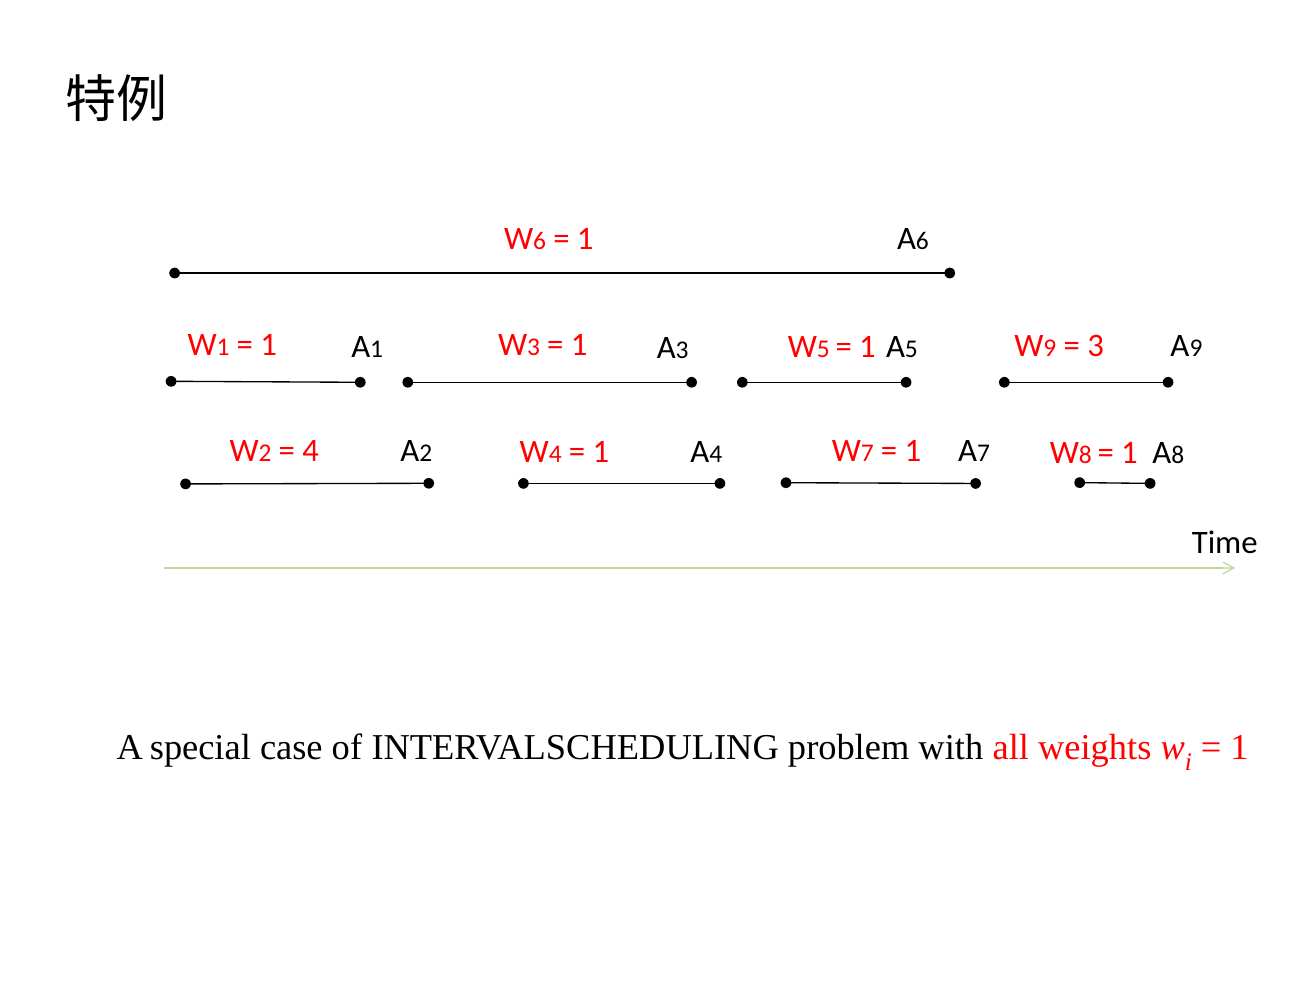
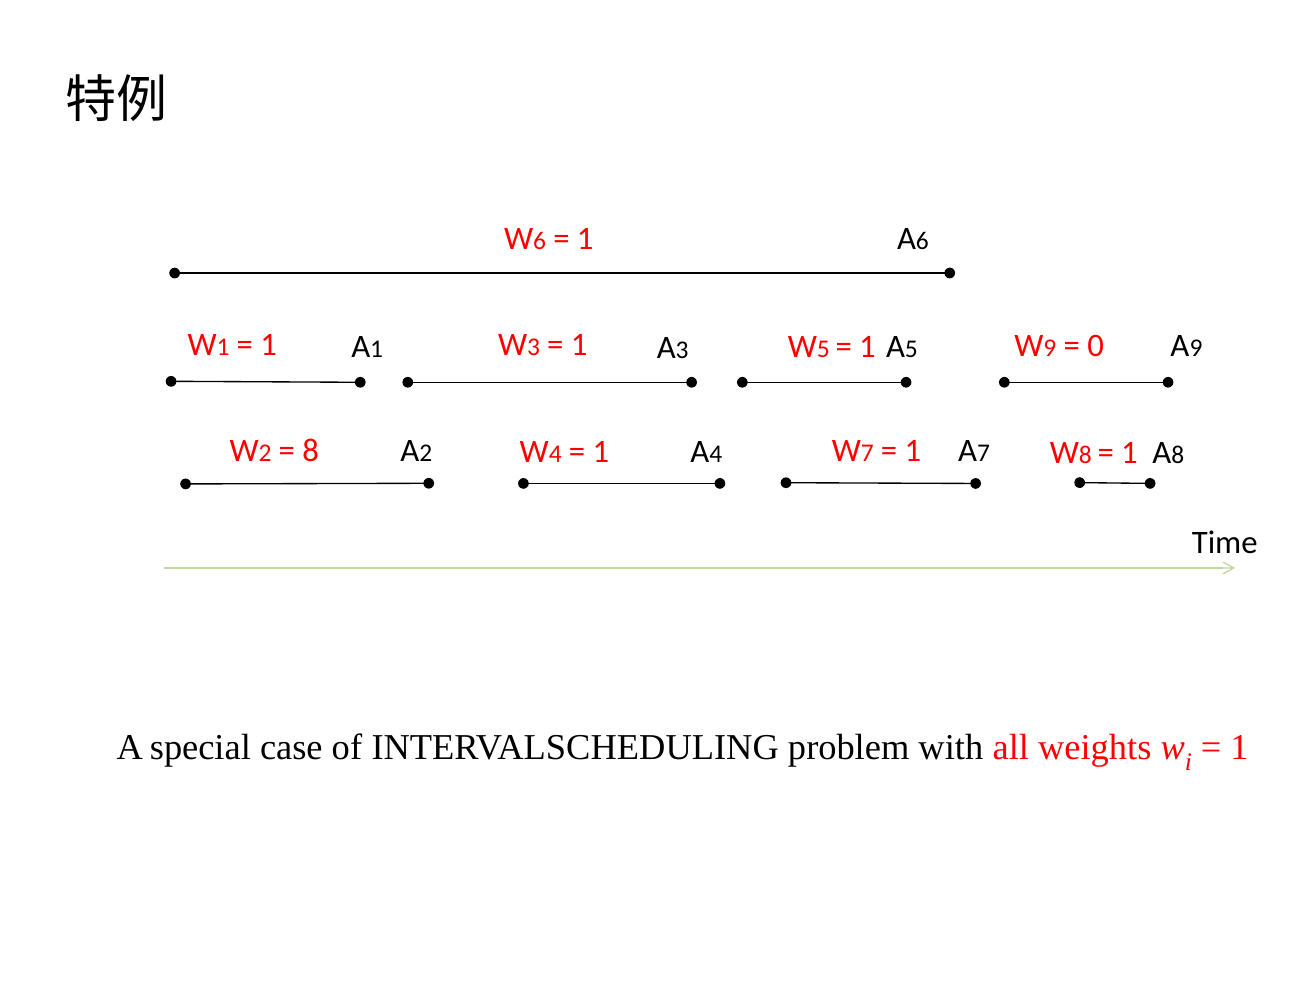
3 at (1096, 345): 3 -> 0
4 at (311, 451): 4 -> 8
